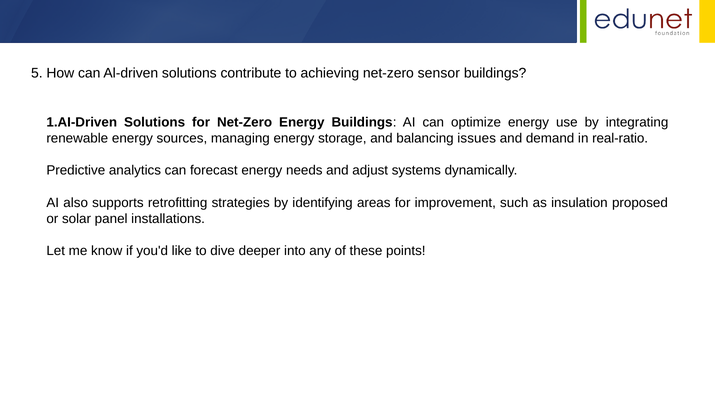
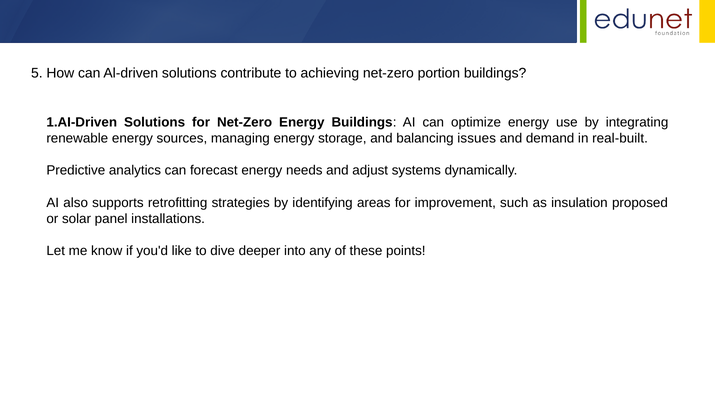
sensor: sensor -> portion
real-ratio: real-ratio -> real-built
